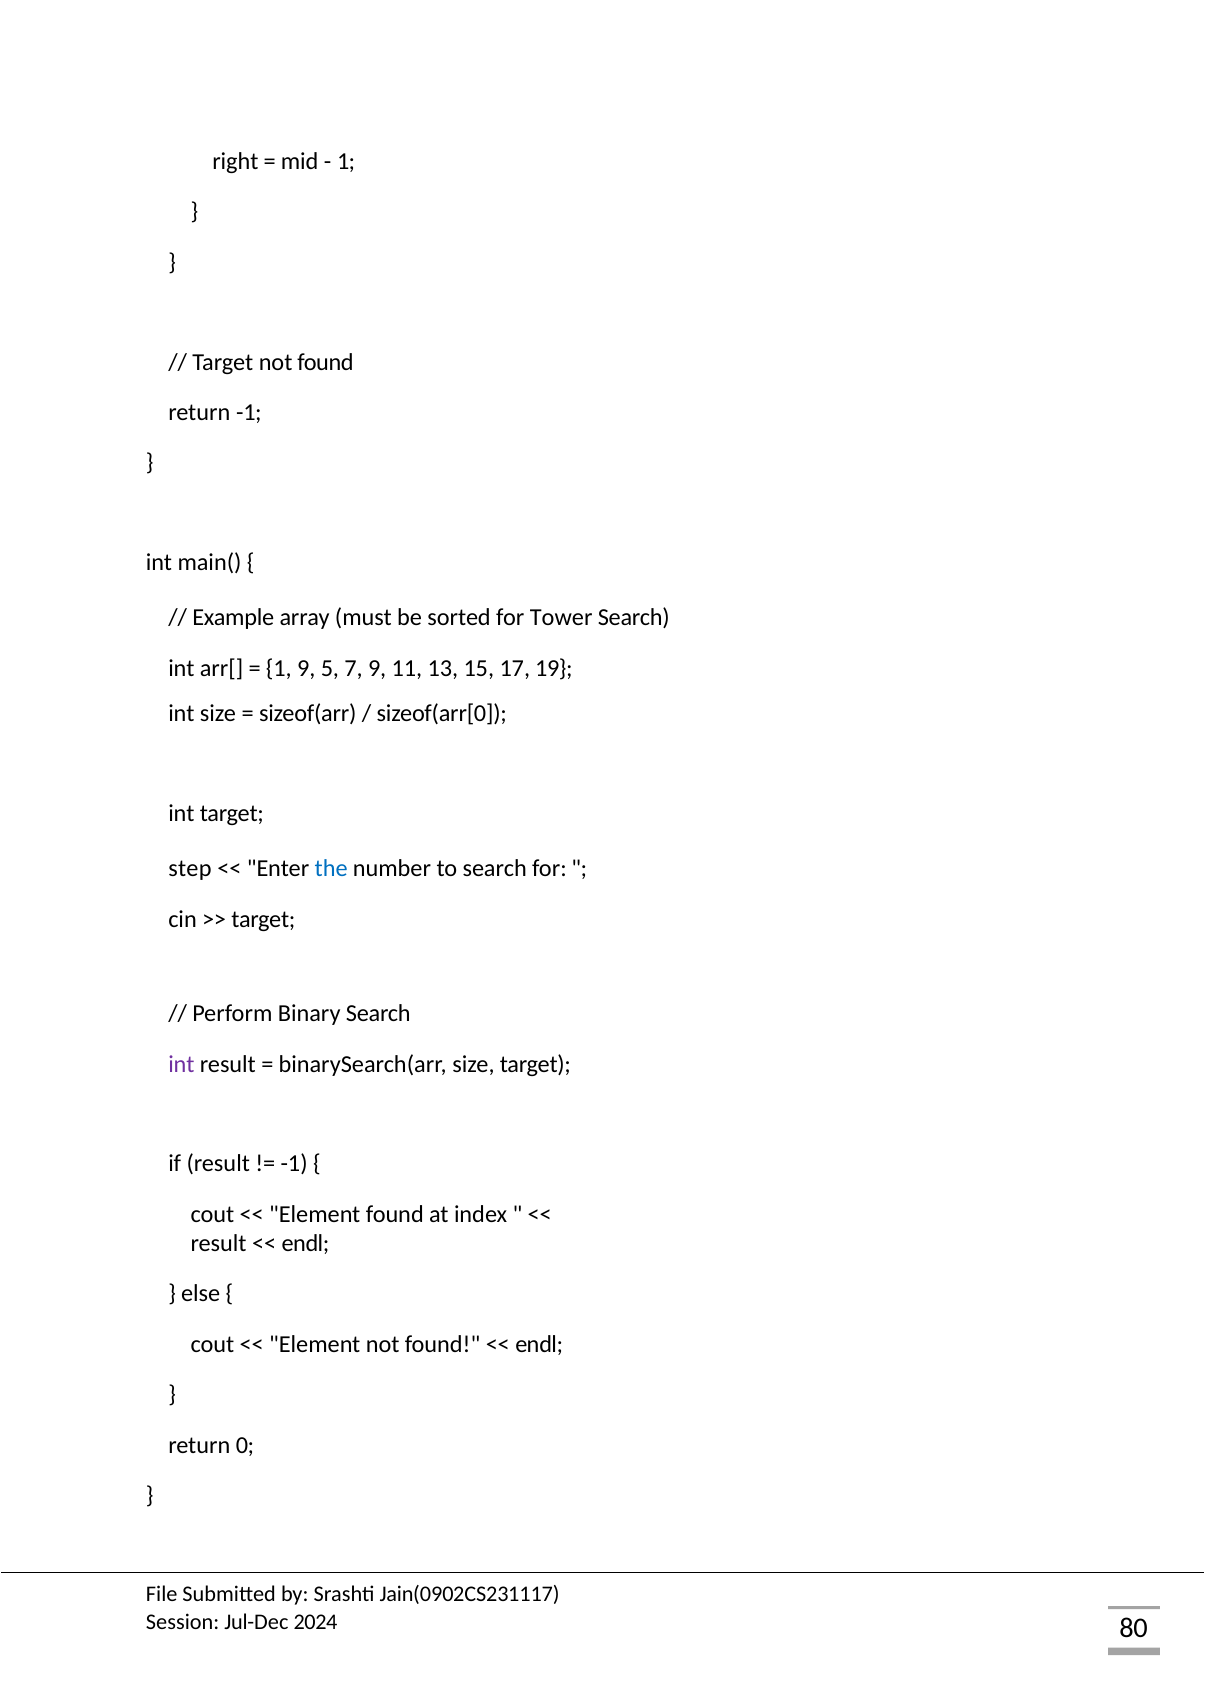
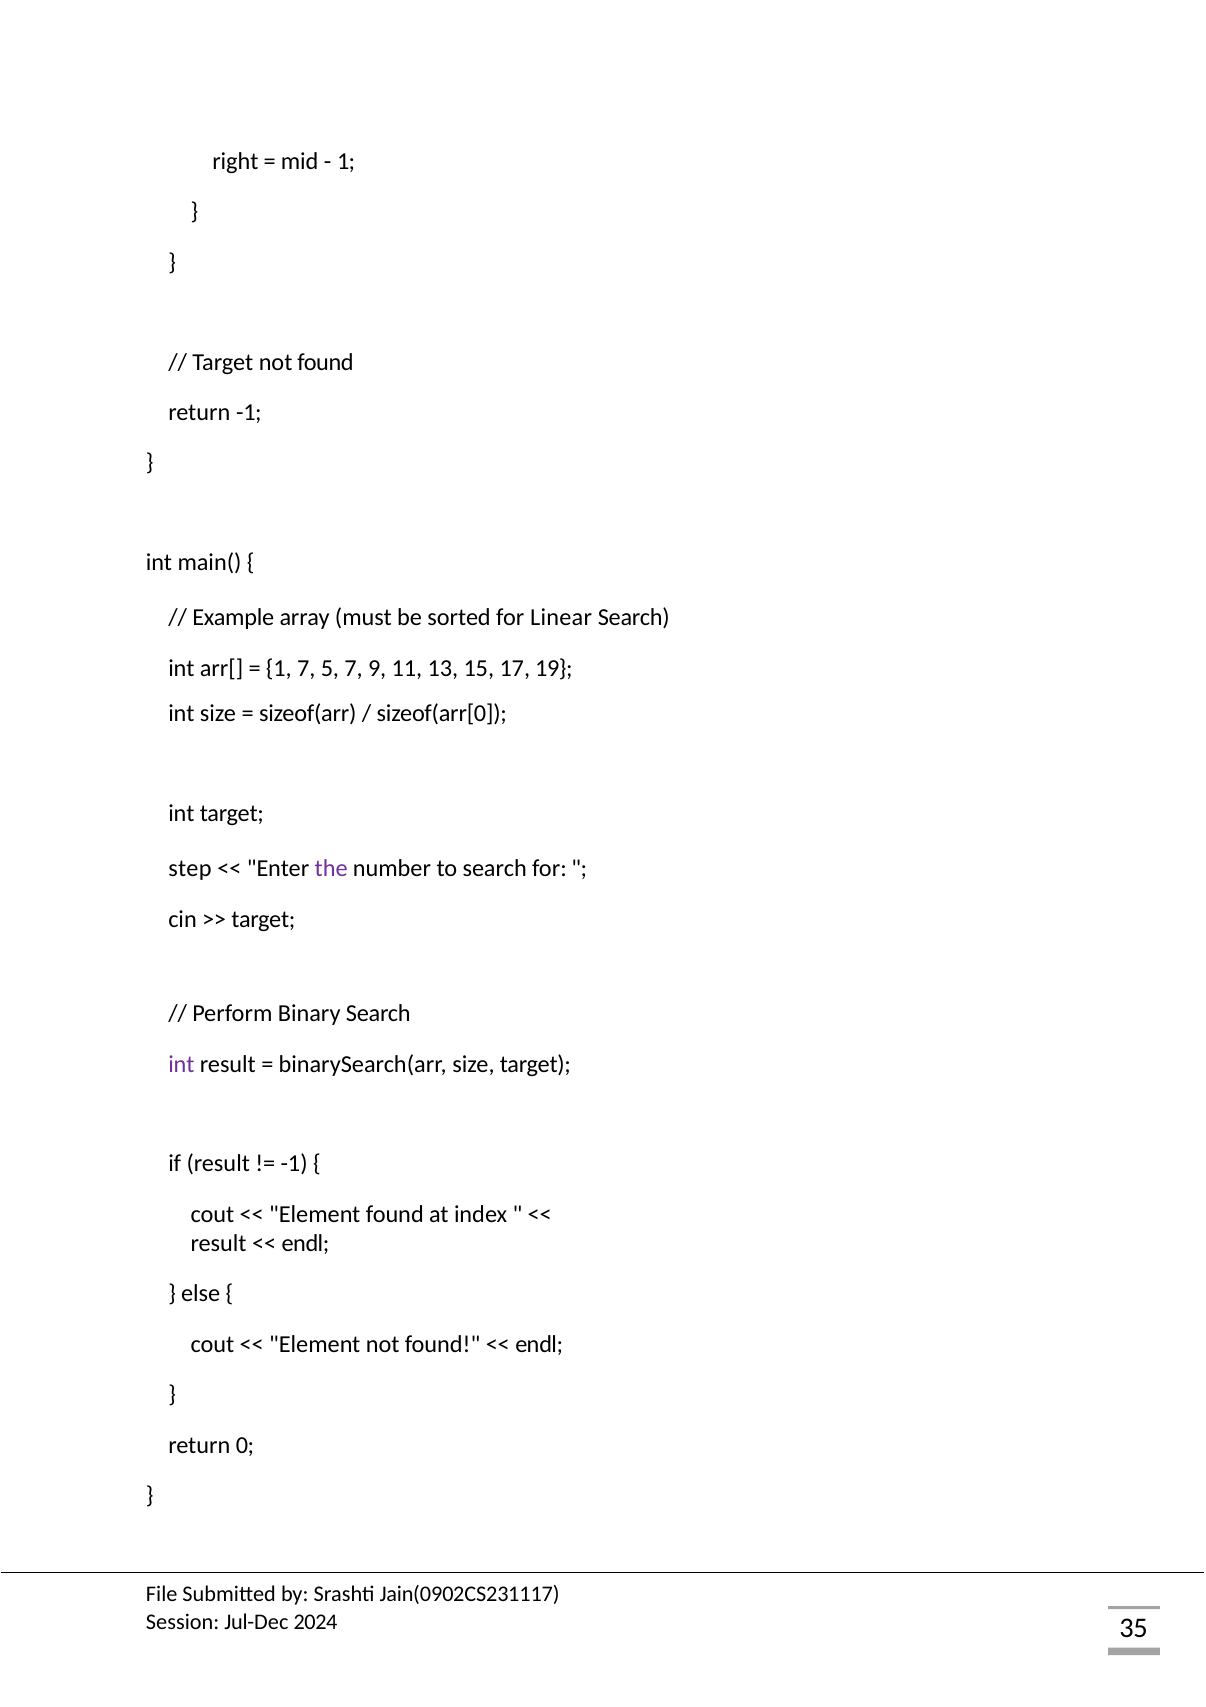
Tower: Tower -> Linear
1 9: 9 -> 7
the colour: blue -> purple
80: 80 -> 35
